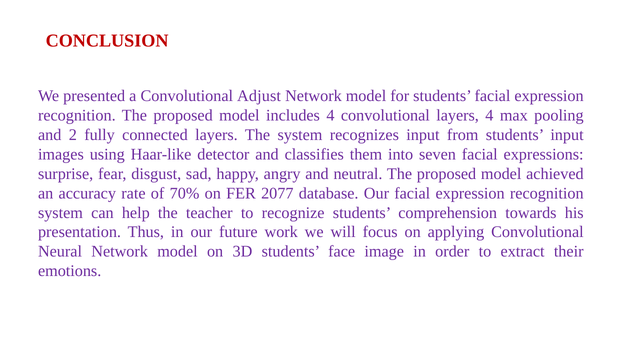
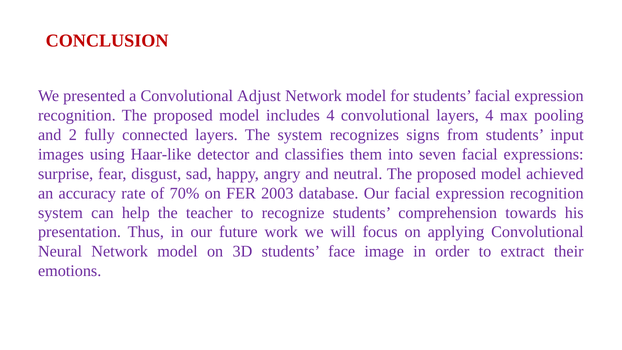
recognizes input: input -> signs
2077: 2077 -> 2003
